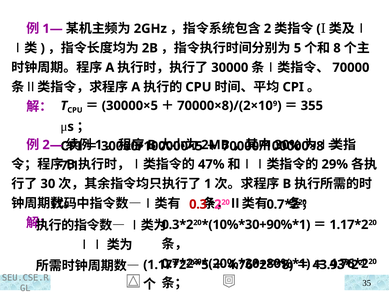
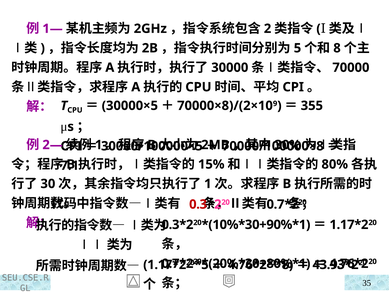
47%: 47% -> 15%
29%: 29% -> 80%
